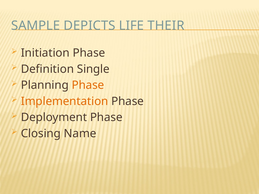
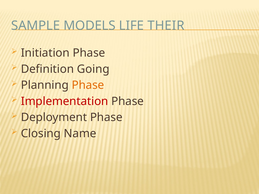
DEPICTS: DEPICTS -> MODELS
Single: Single -> Going
Implementation colour: orange -> red
